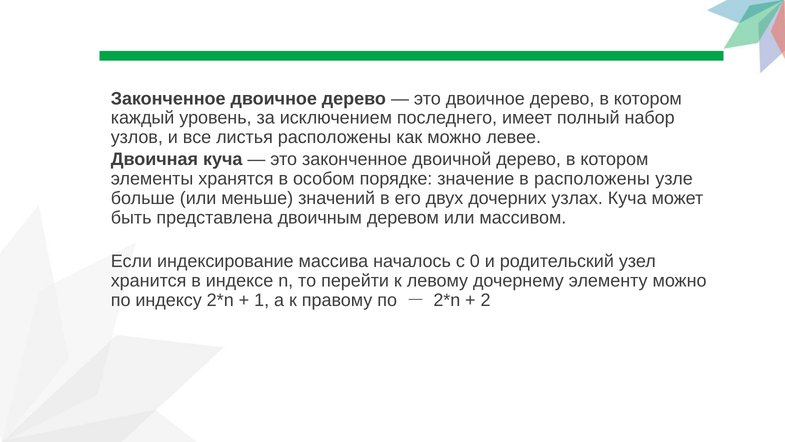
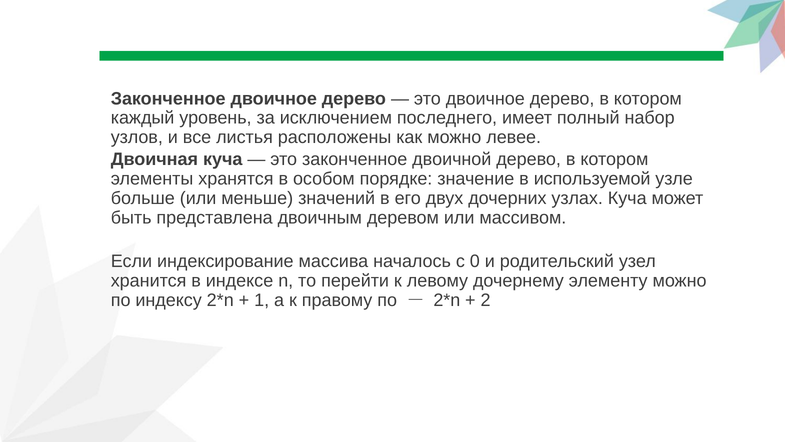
в расположены: расположены -> используемой
